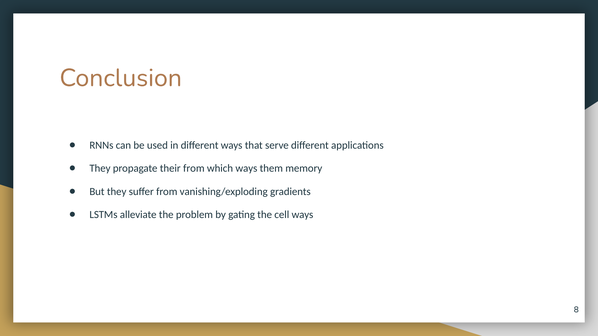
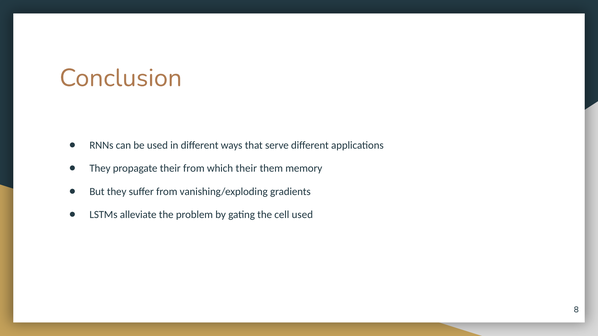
which ways: ways -> their
cell ways: ways -> used
